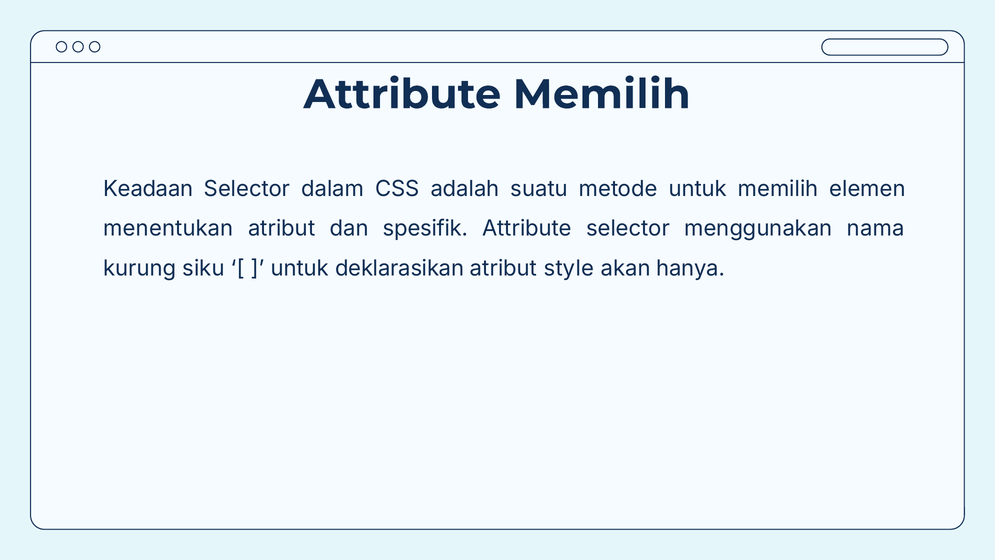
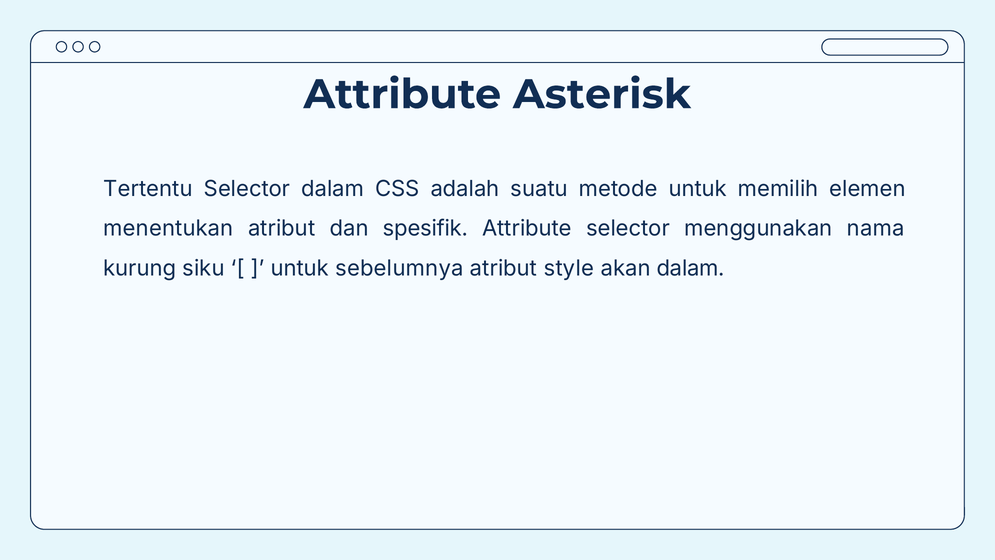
Attribute Memilih: Memilih -> Asterisk
Keadaan: Keadaan -> Tertentu
deklarasikan: deklarasikan -> sebelumnya
akan hanya: hanya -> dalam
